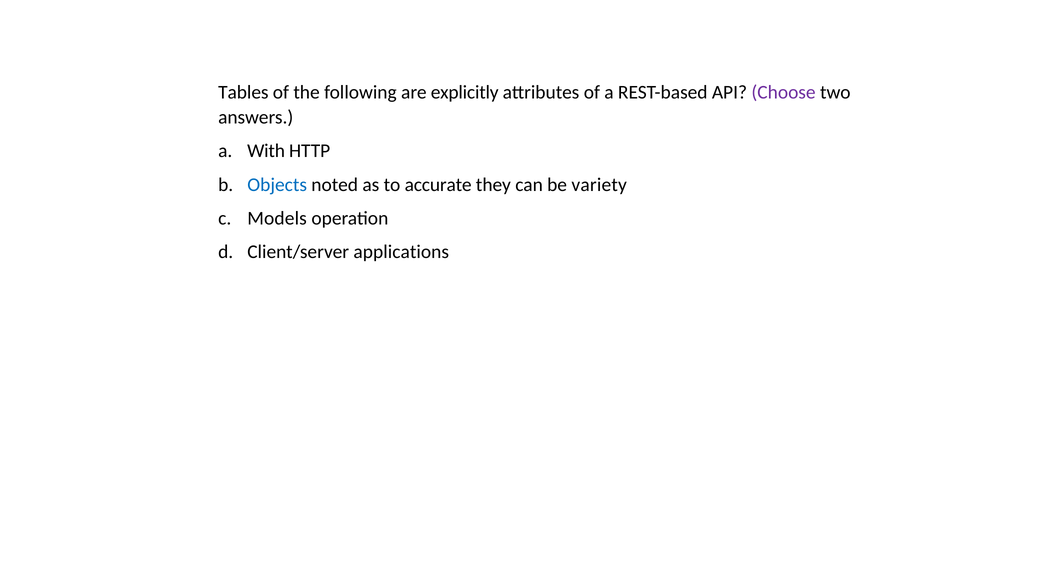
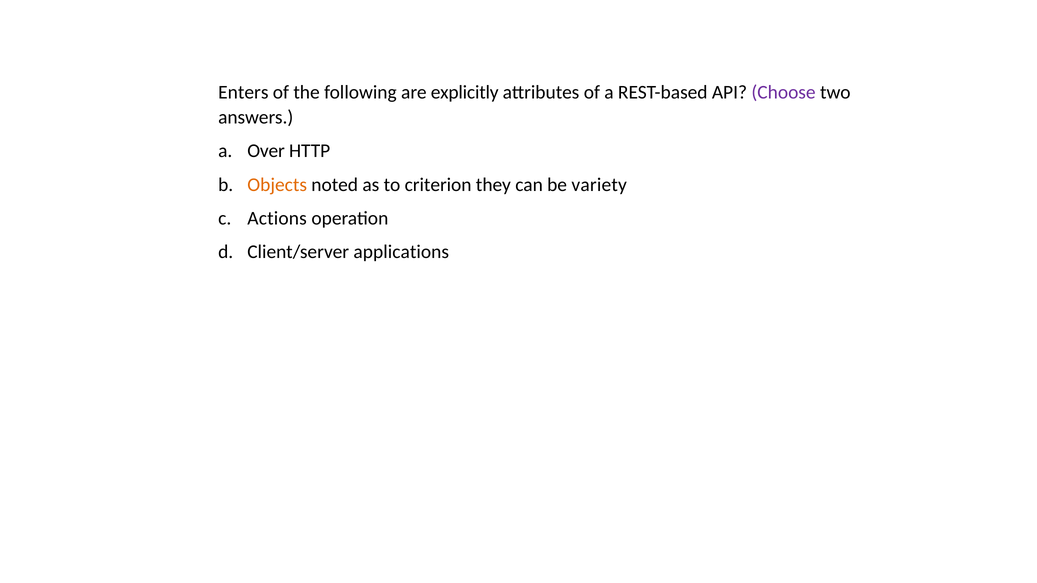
Tables: Tables -> Enters
With: With -> Over
Objects colour: blue -> orange
accurate: accurate -> criterion
Models: Models -> Actions
